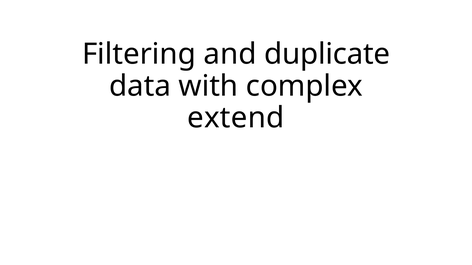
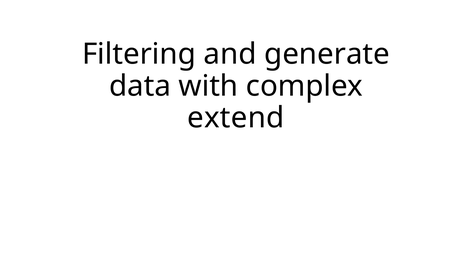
duplicate: duplicate -> generate
